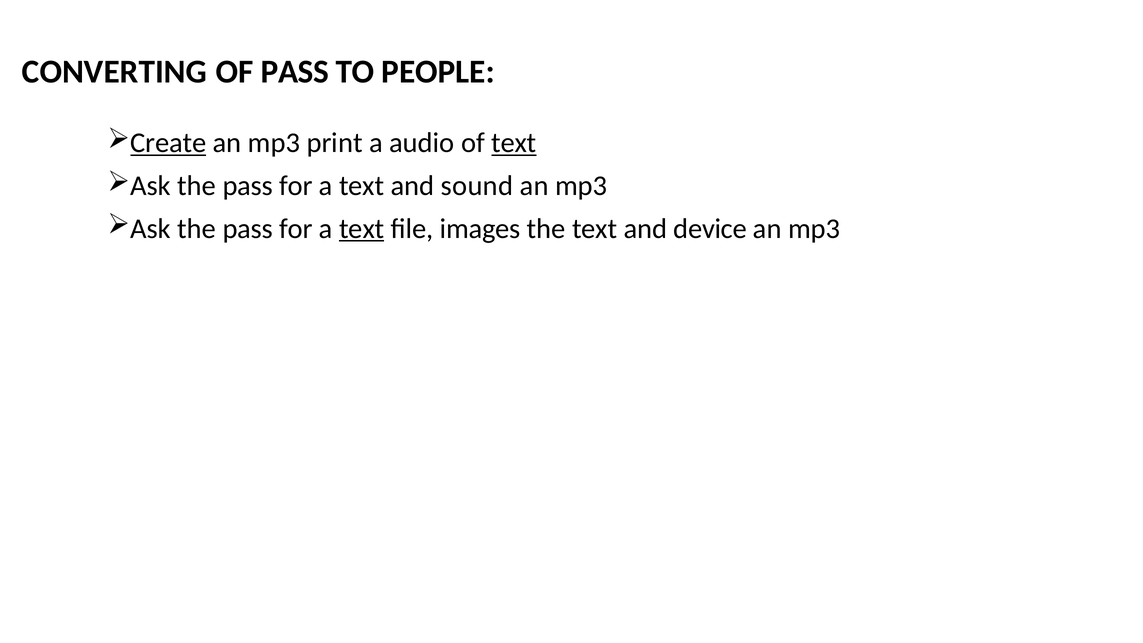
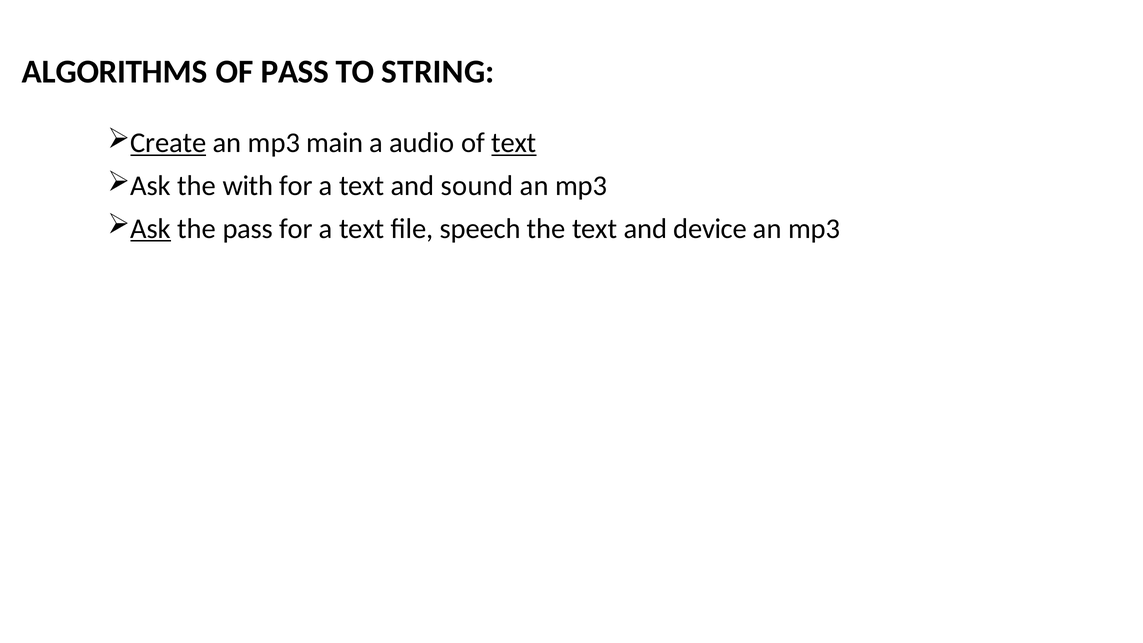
CONVERTING: CONVERTING -> ALGORITHMS
PEOPLE: PEOPLE -> STRING
print: print -> main
pass at (248, 186): pass -> with
Ask at (151, 229) underline: none -> present
text at (362, 229) underline: present -> none
images: images -> speech
